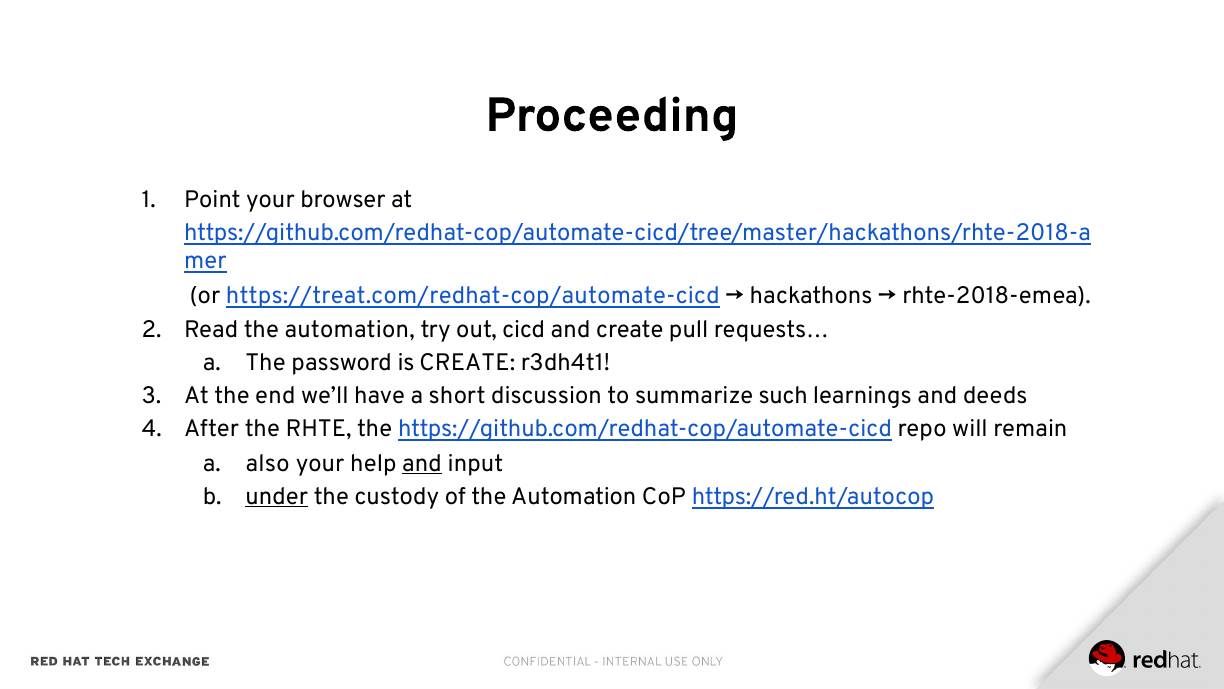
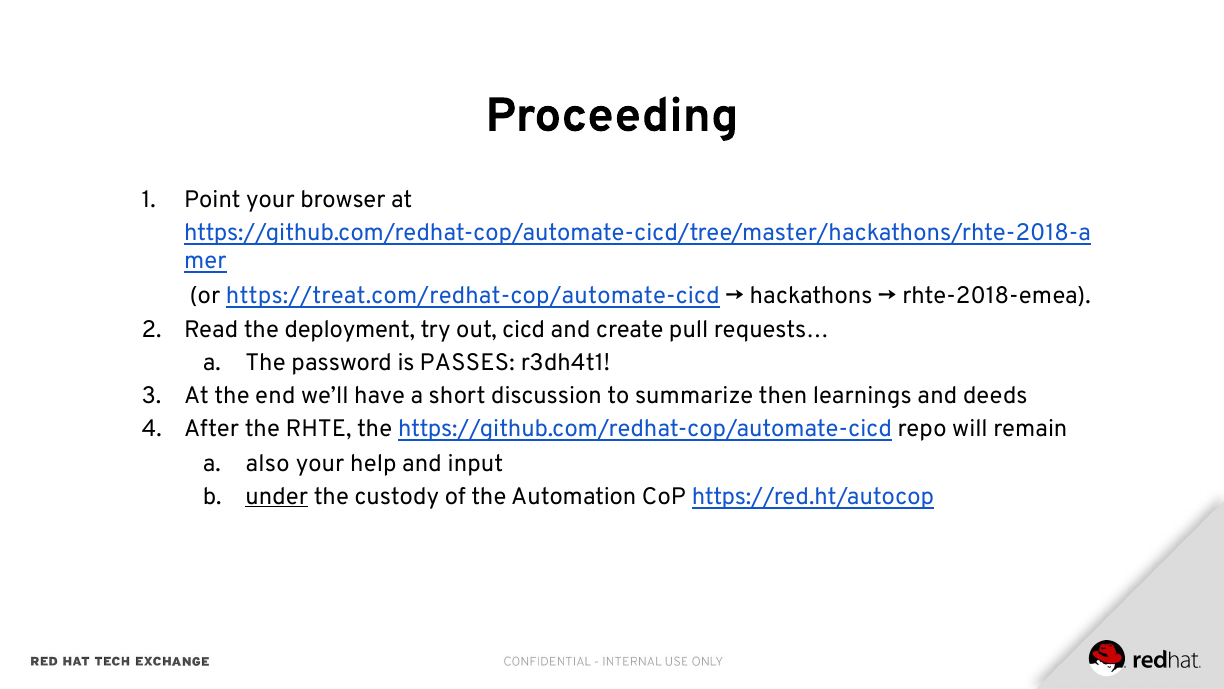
Read the automation: automation -> deployment
is CREATE: CREATE -> PASSES
such: such -> then
and at (422, 463) underline: present -> none
